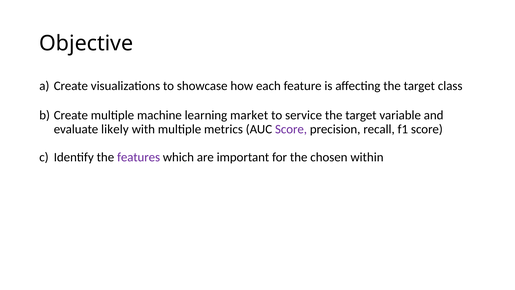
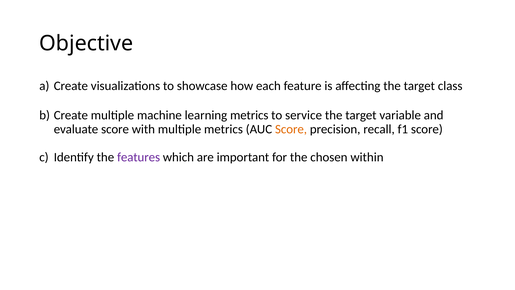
learning market: market -> metrics
evaluate likely: likely -> score
Score at (291, 129) colour: purple -> orange
